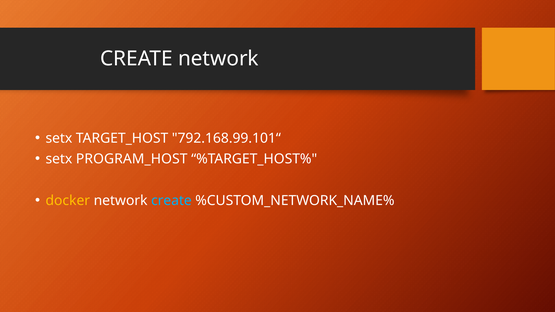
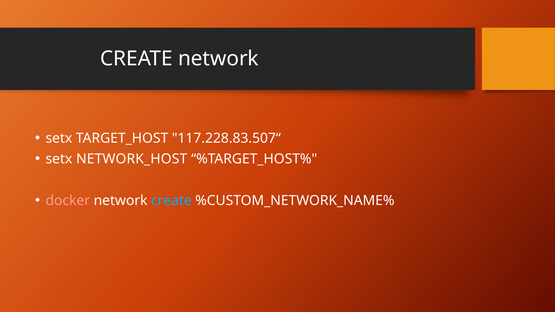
792.168.99.101“: 792.168.99.101“ -> 117.228.83.507“
PROGRAM_HOST: PROGRAM_HOST -> NETWORK_HOST
docker colour: yellow -> pink
